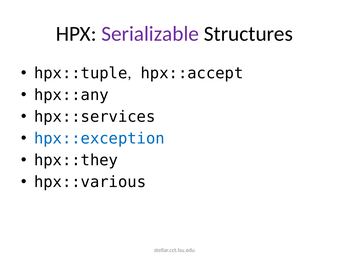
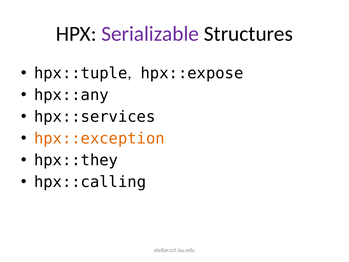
hpx::accept: hpx::accept -> hpx::expose
hpx::exception colour: blue -> orange
hpx::various: hpx::various -> hpx::calling
